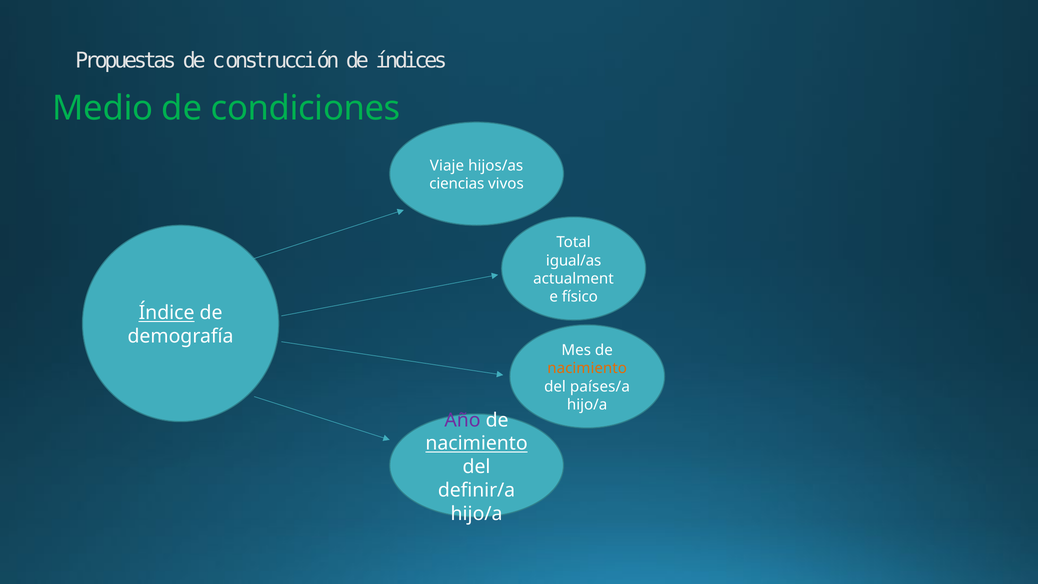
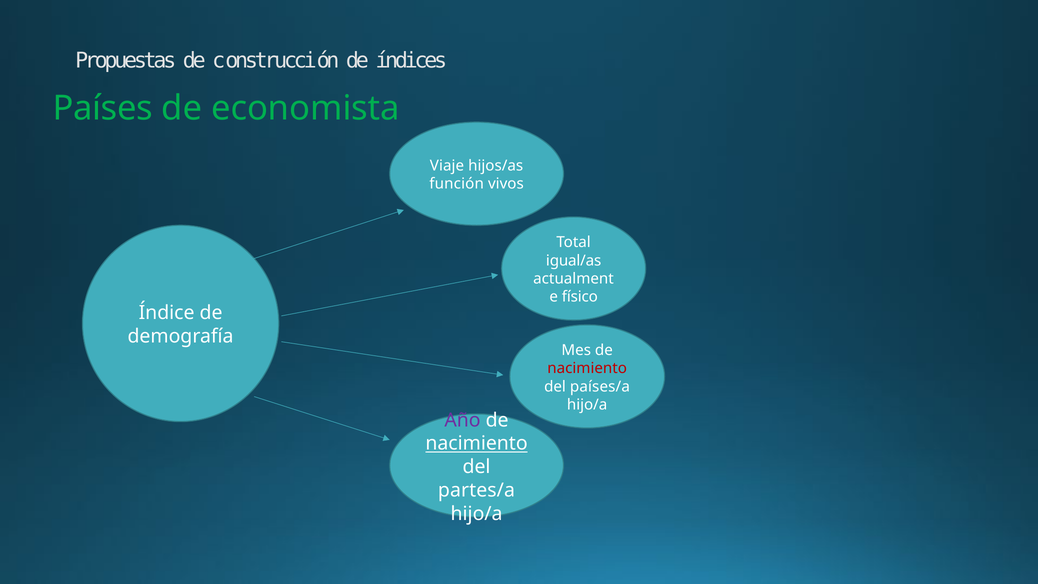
Medio: Medio -> Países
condiciones: condiciones -> economista
ciencias: ciencias -> función
Índice underline: present -> none
nacimiento at (587, 368) colour: orange -> red
definir/a: definir/a -> partes/a
